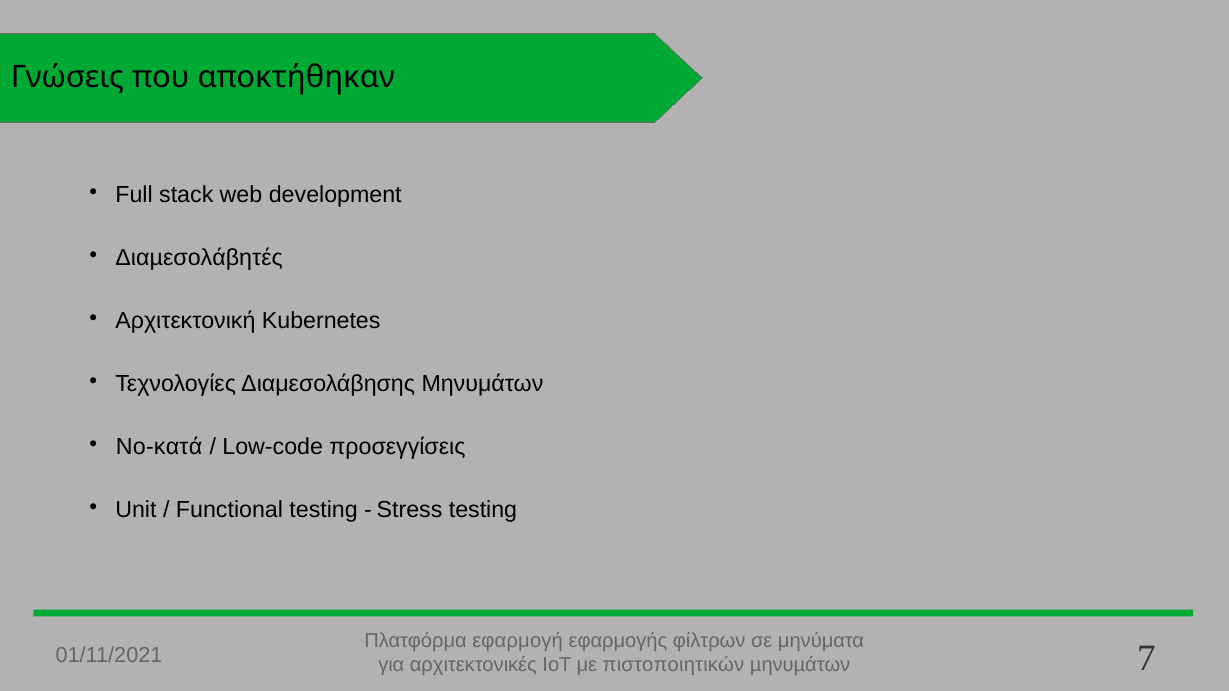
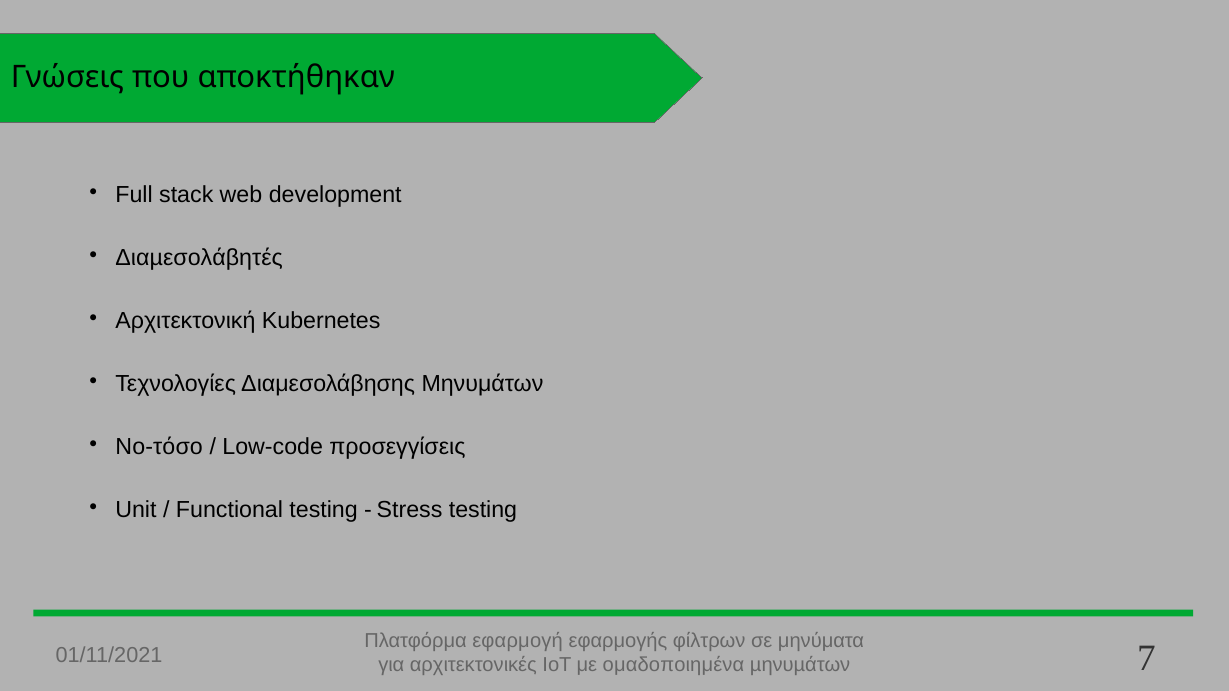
No-κατά: No-κατά -> No-τόσο
πιστοποιητικών: πιστοποιητικών -> ομαδοποιημένα
